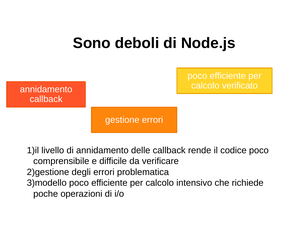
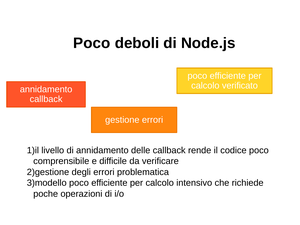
Sono at (92, 43): Sono -> Poco
